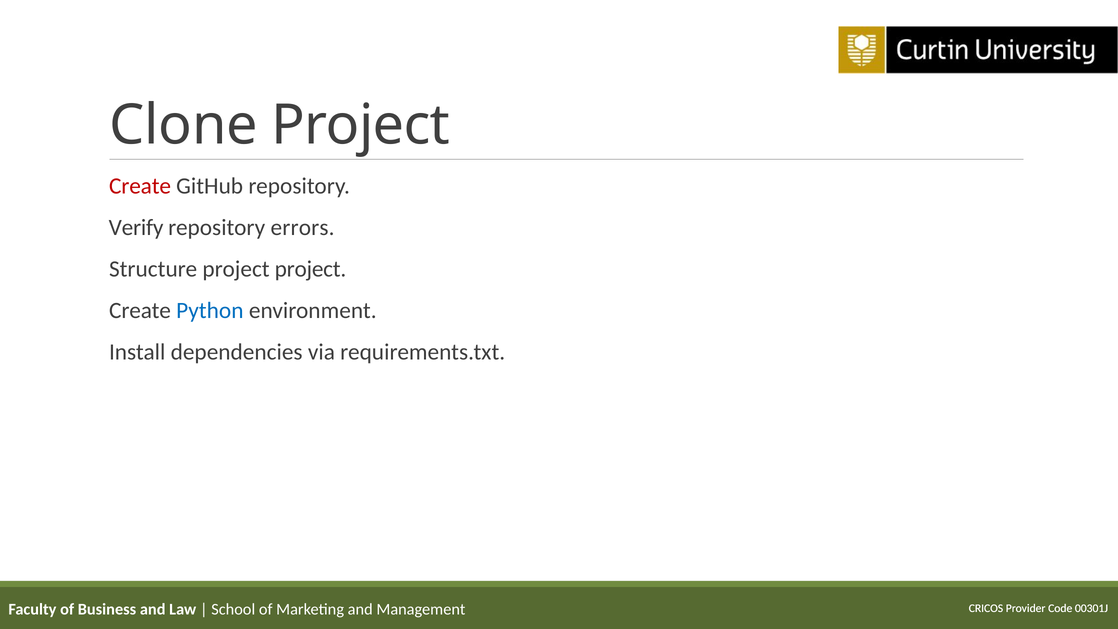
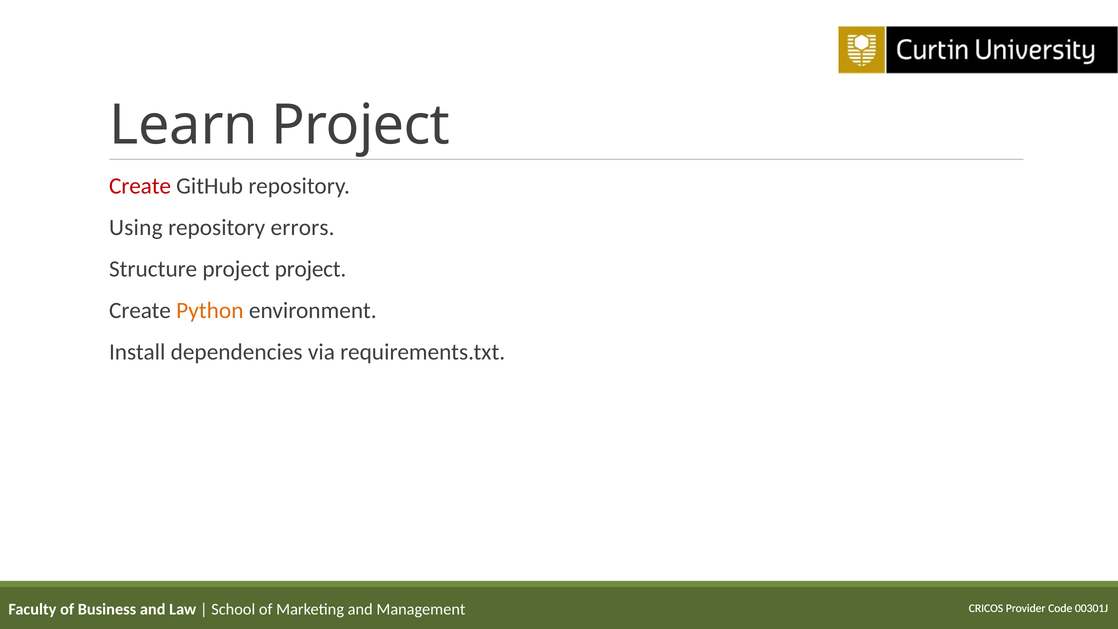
Clone: Clone -> Learn
Verify: Verify -> Using
Python colour: blue -> orange
